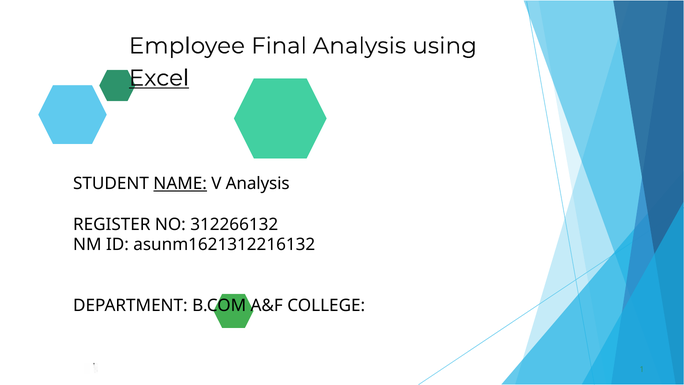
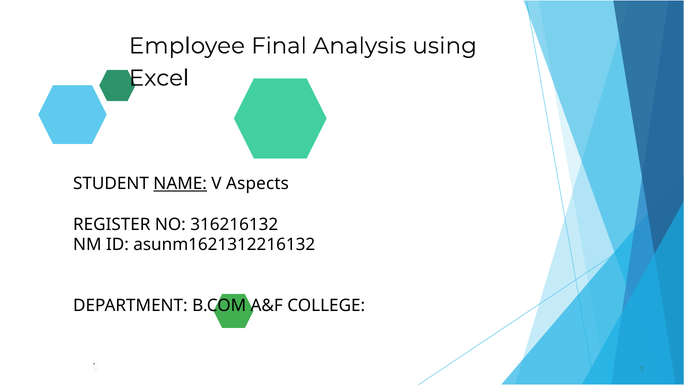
Excel underline: present -> none
V Analysis: Analysis -> Aspects
312266132: 312266132 -> 316216132
